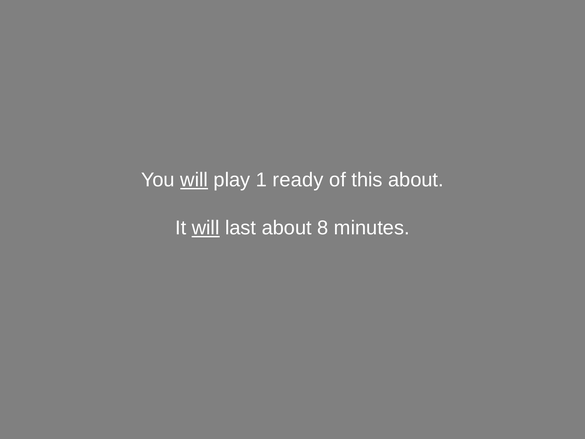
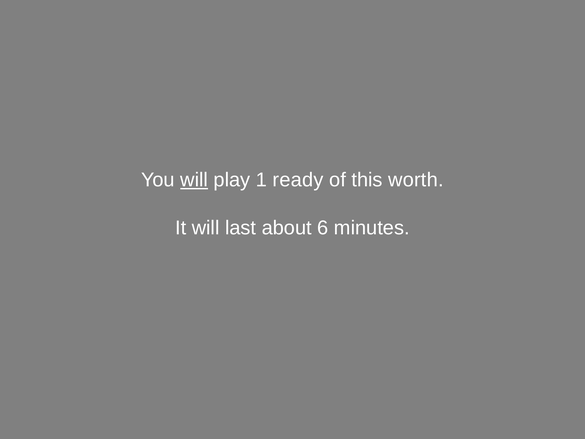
this about: about -> worth
will at (206, 228) underline: present -> none
8: 8 -> 6
